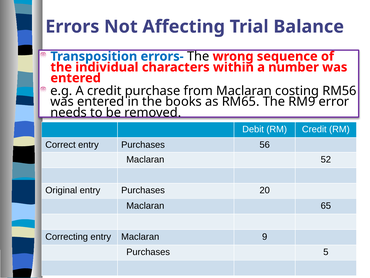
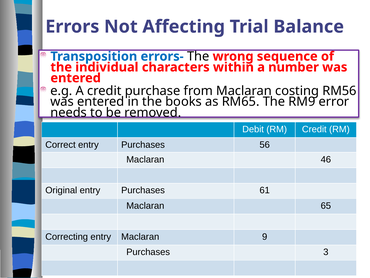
52: 52 -> 46
20: 20 -> 61
5: 5 -> 3
